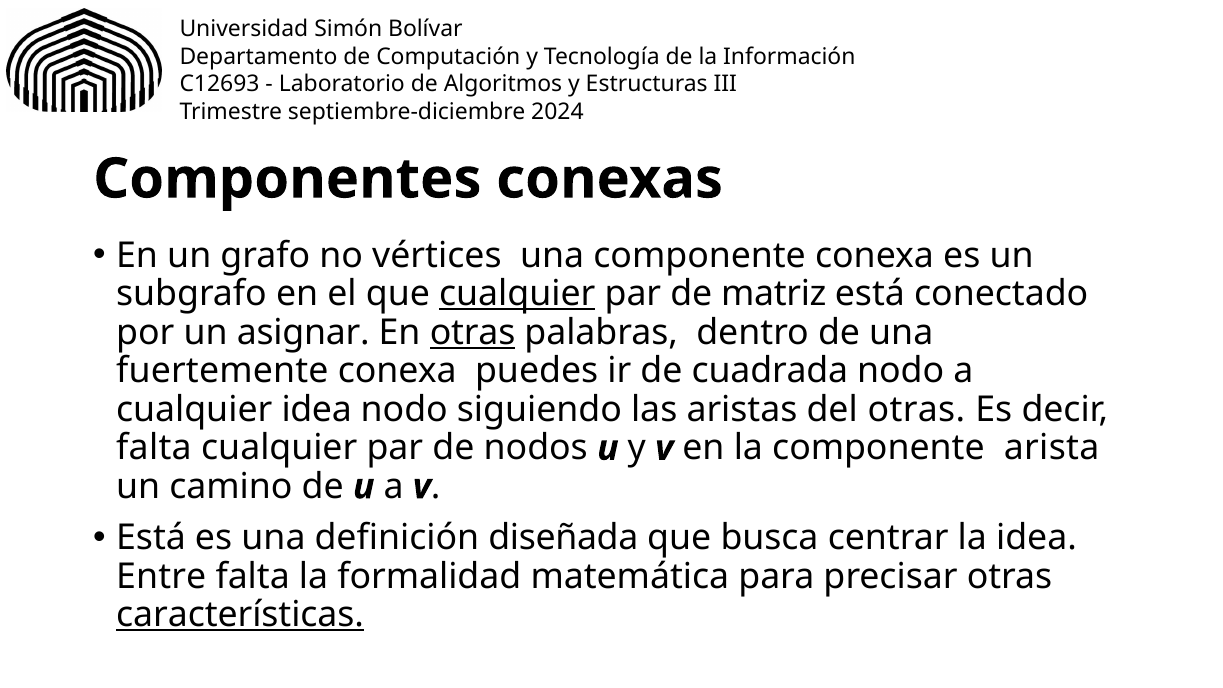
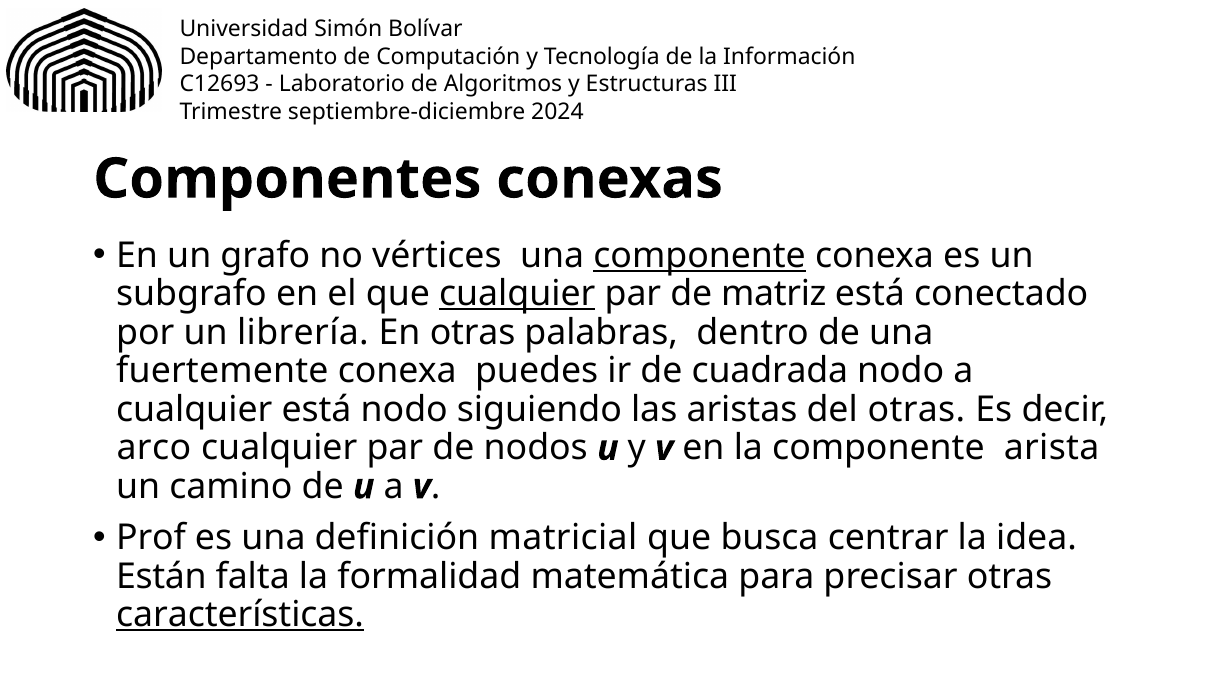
componente at (700, 255) underline: none -> present
asignar: asignar -> librería
otras at (473, 332) underline: present -> none
cualquier idea: idea -> está
falta at (154, 448): falta -> arco
Está at (151, 538): Está -> Prof
diseñada: diseñada -> matricial
Entre: Entre -> Están
